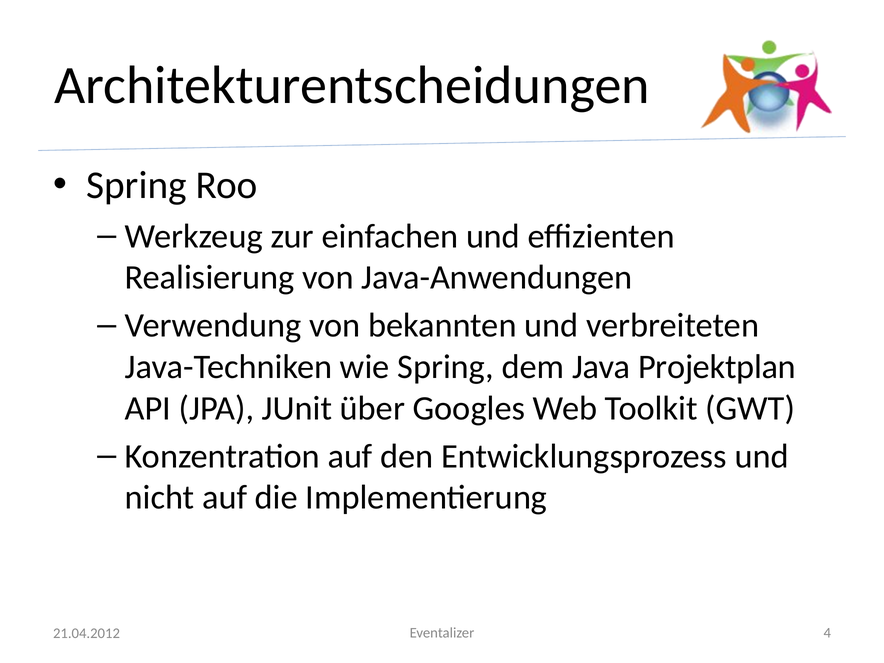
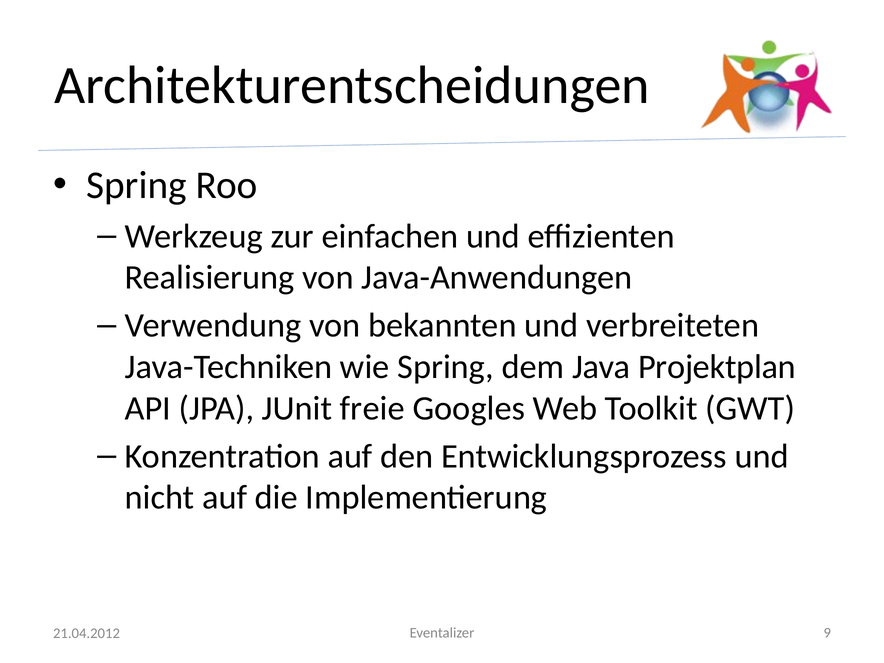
über: über -> freie
4: 4 -> 9
